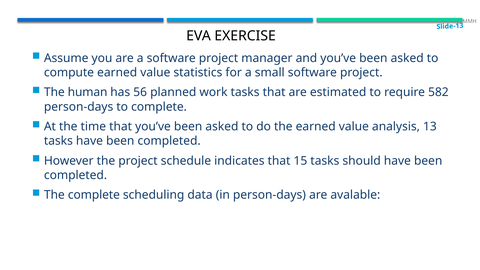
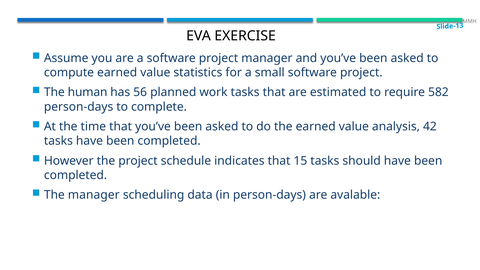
13: 13 -> 42
The complete: complete -> manager
